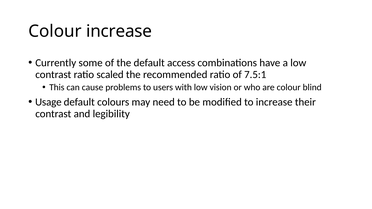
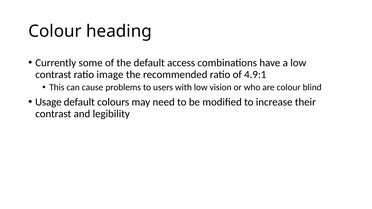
Colour increase: increase -> heading
scaled: scaled -> image
7.5:1: 7.5:1 -> 4.9:1
